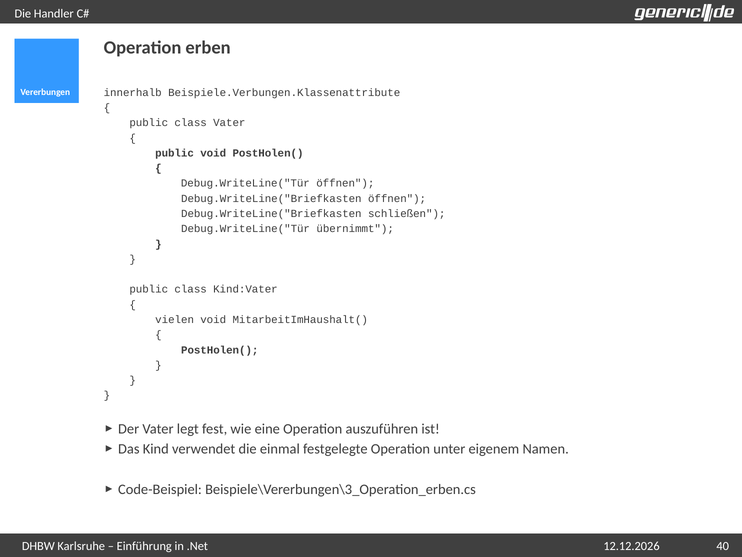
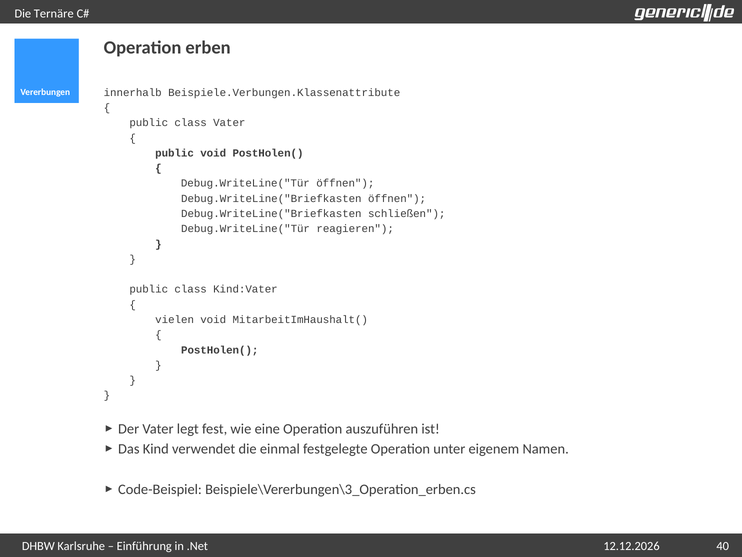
Handler: Handler -> Ternäre
übernimmt: übernimmt -> reagieren
